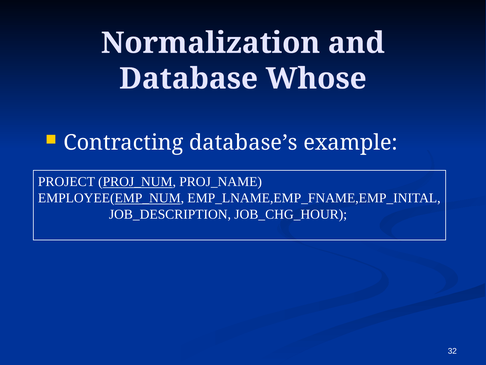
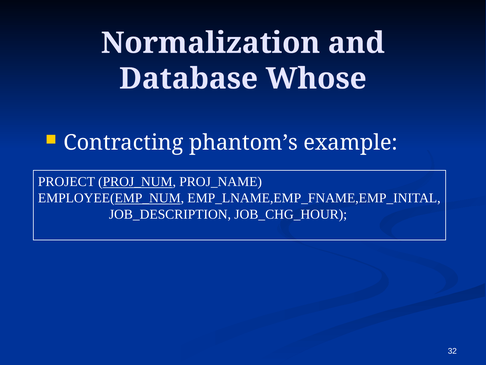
database’s: database’s -> phantom’s
